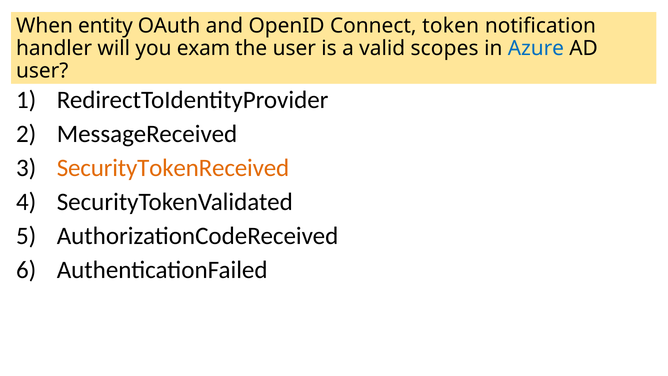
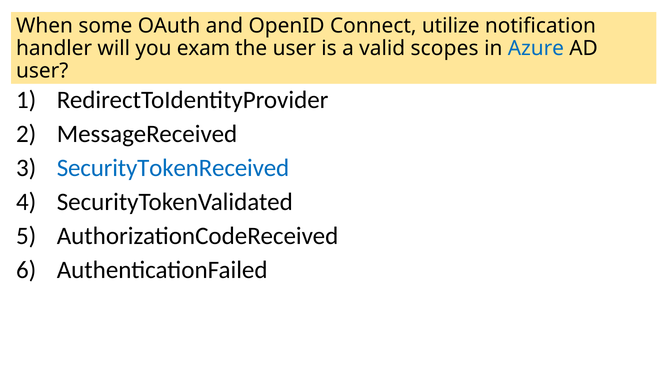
entity: entity -> some
token: token -> utilize
SecurityTokenReceived colour: orange -> blue
